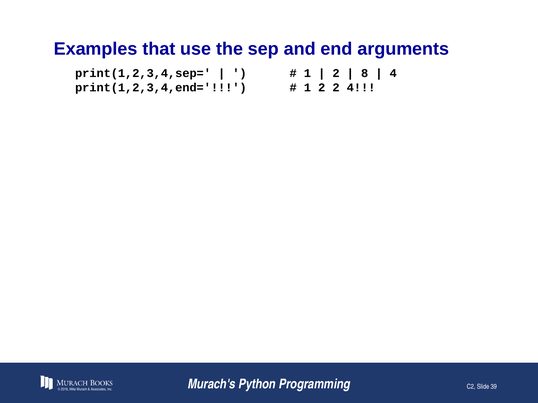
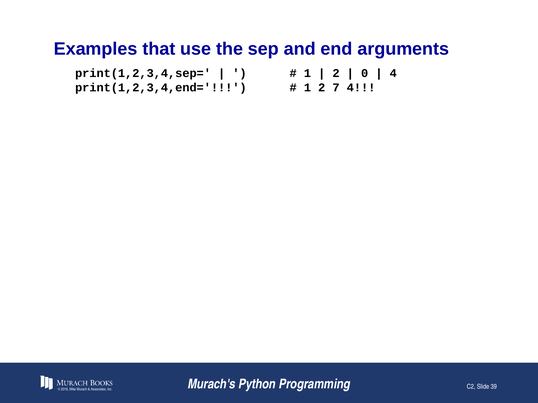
8: 8 -> 0
2 2: 2 -> 7
